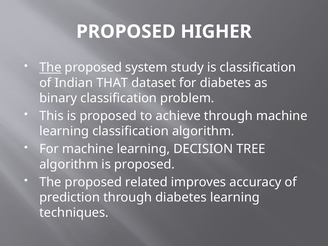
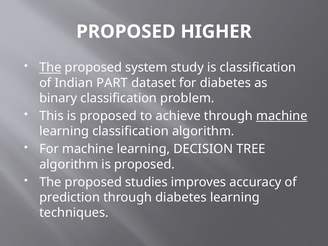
THAT: THAT -> PART
machine at (282, 116) underline: none -> present
related: related -> studies
